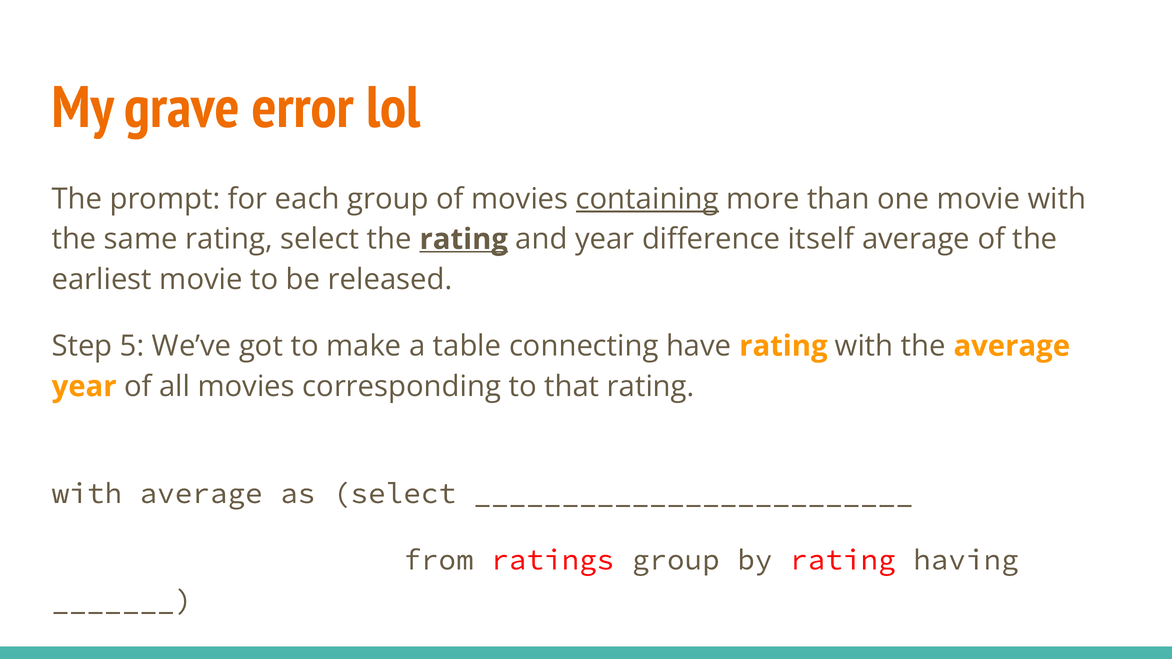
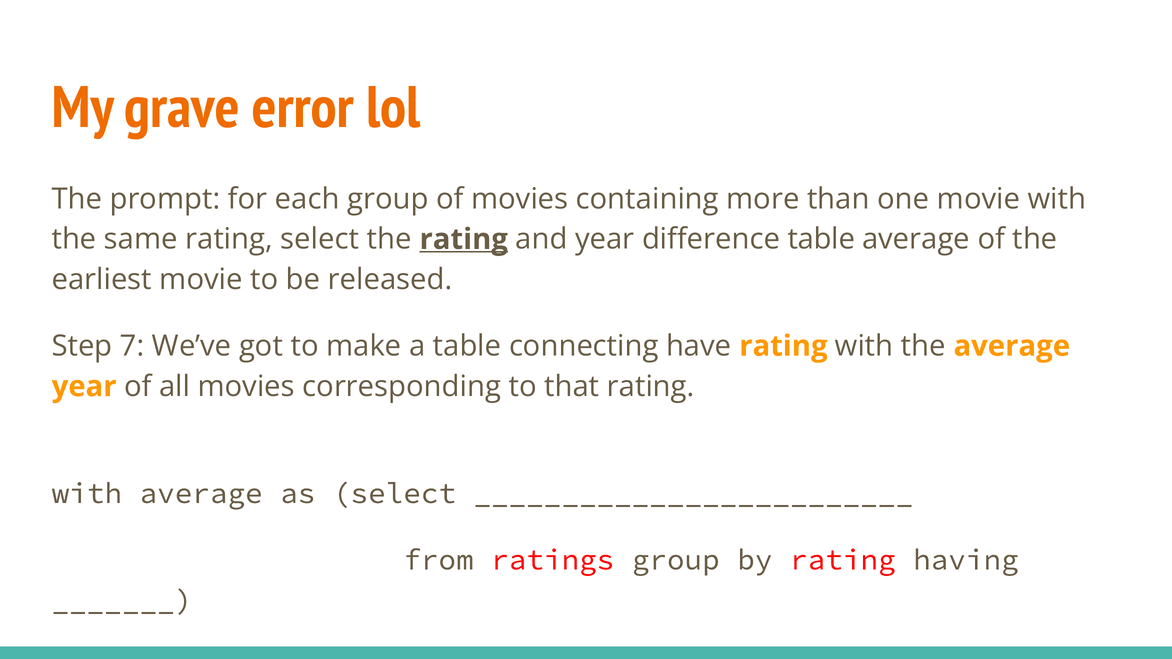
containing underline: present -> none
difference itself: itself -> table
5: 5 -> 7
